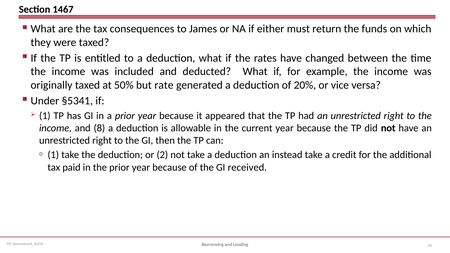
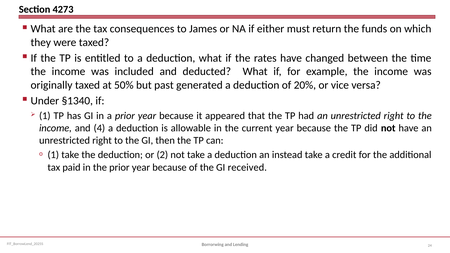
1467: 1467 -> 4273
rate: rate -> past
§5341: §5341 -> §1340
8: 8 -> 4
